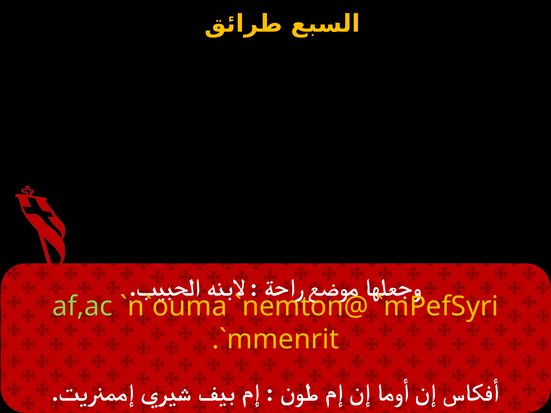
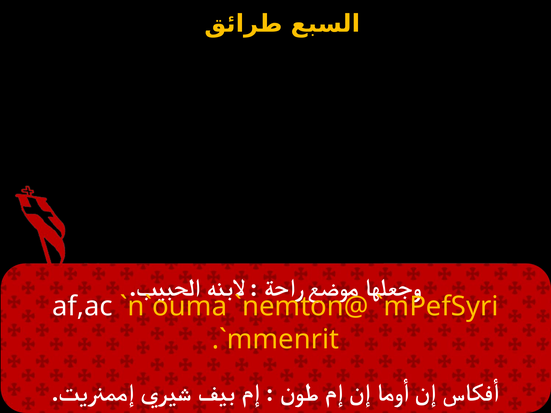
af,ac colour: light green -> white
